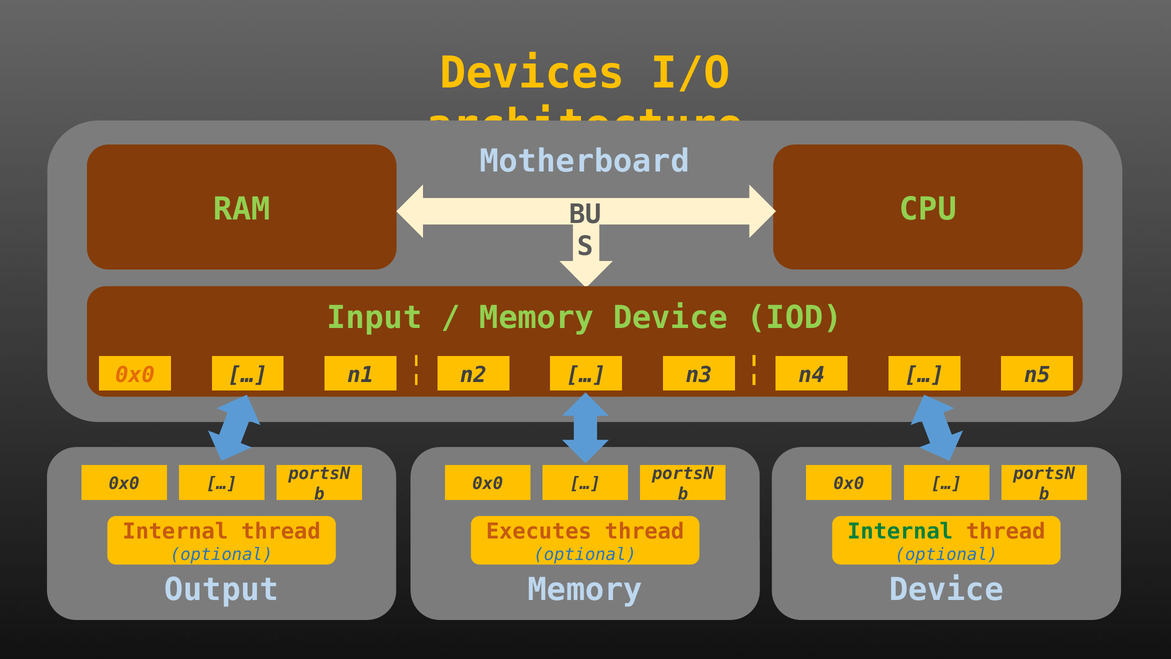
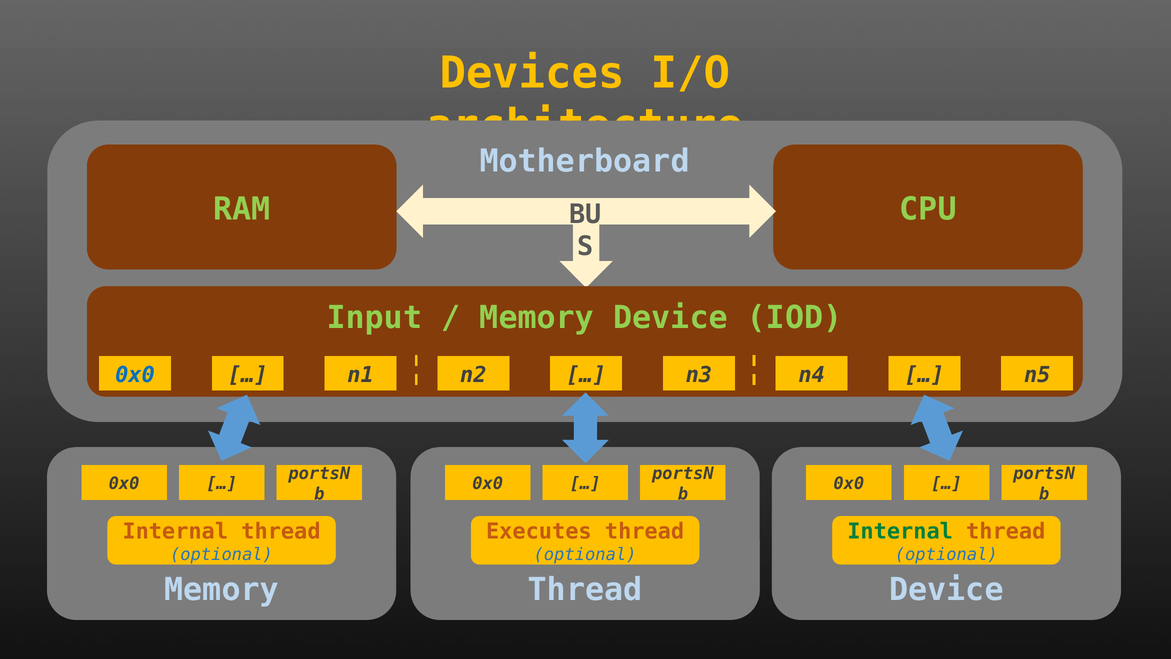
0x0 at (135, 375) colour: orange -> blue
Output at (222, 589): Output -> Memory
Memory at (585, 589): Memory -> Thread
